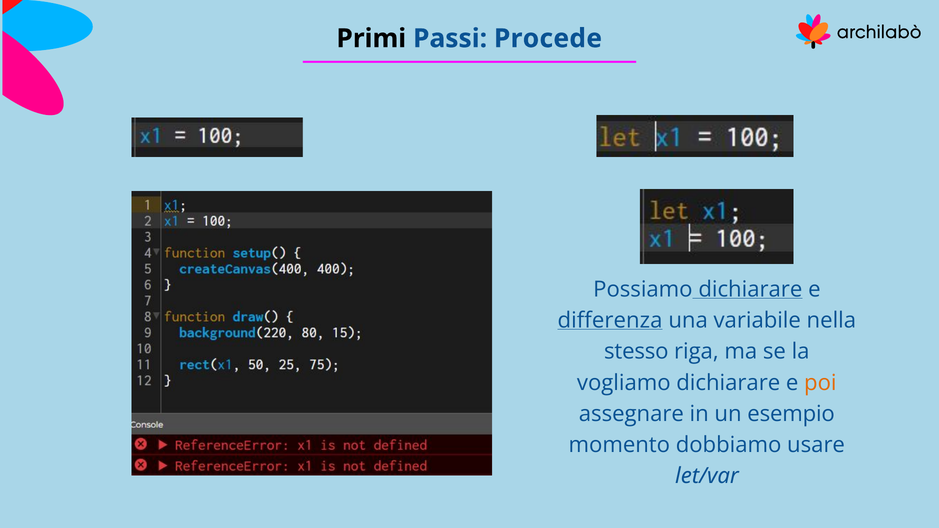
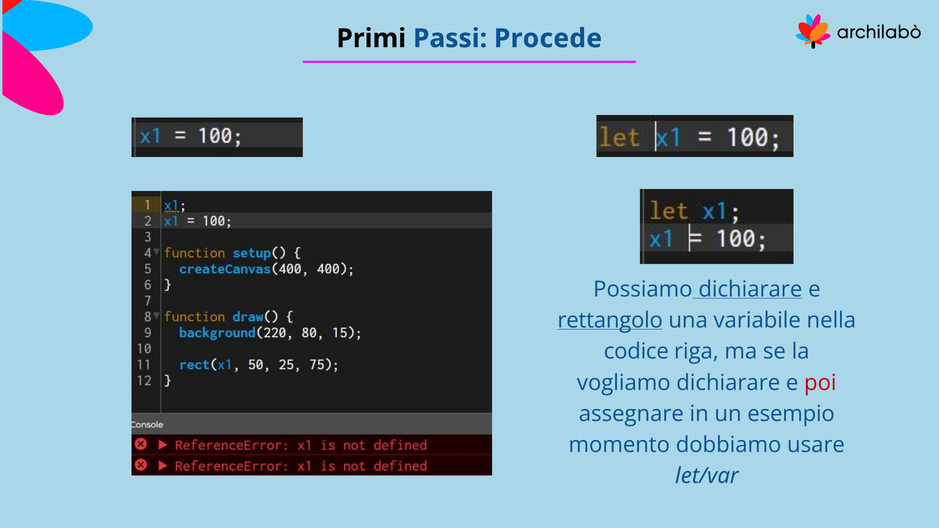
differenza: differenza -> rettangolo
stesso: stesso -> codice
poi colour: orange -> red
